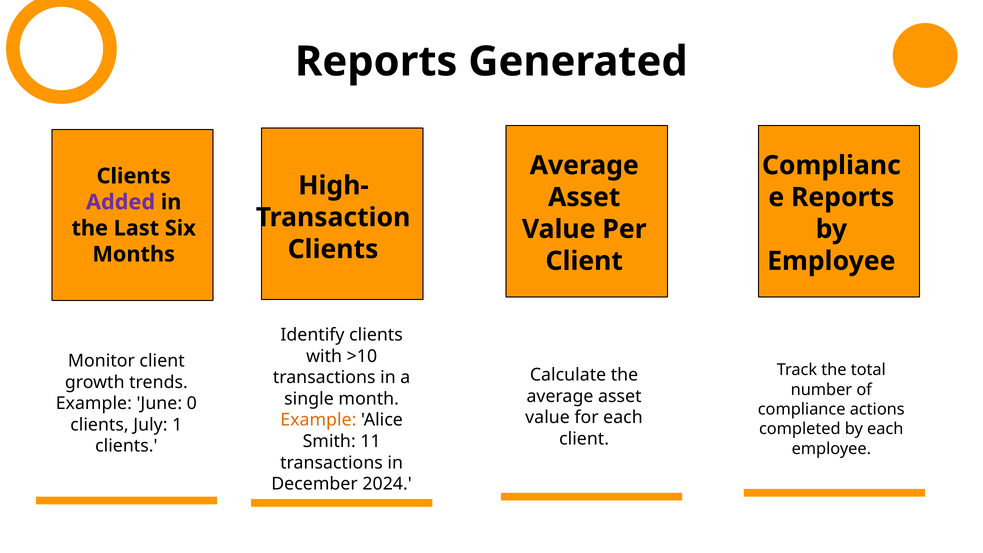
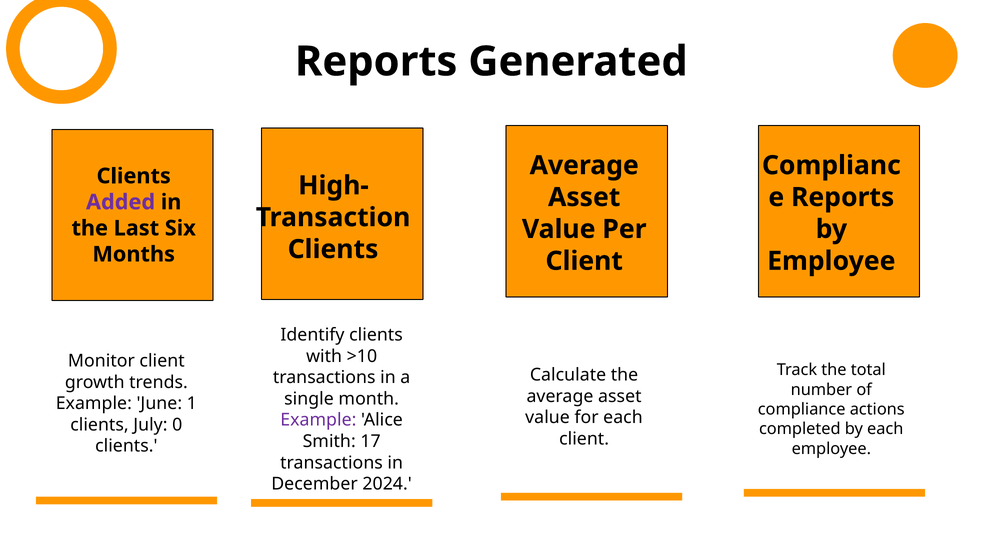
0: 0 -> 1
Example at (318, 420) colour: orange -> purple
1: 1 -> 0
11: 11 -> 17
